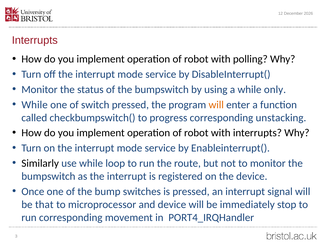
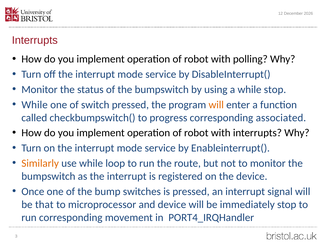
while only: only -> stop
unstacking: unstacking -> associated
Similarly colour: black -> orange
